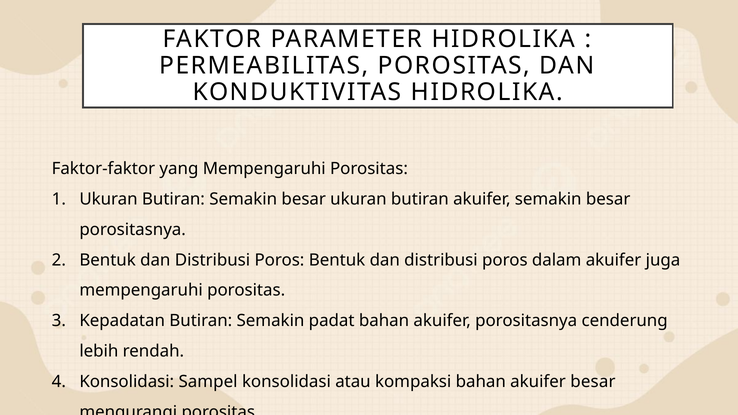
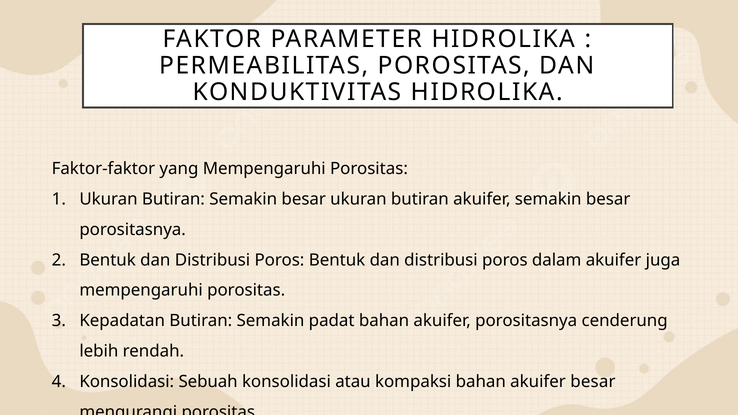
Sampel: Sampel -> Sebuah
